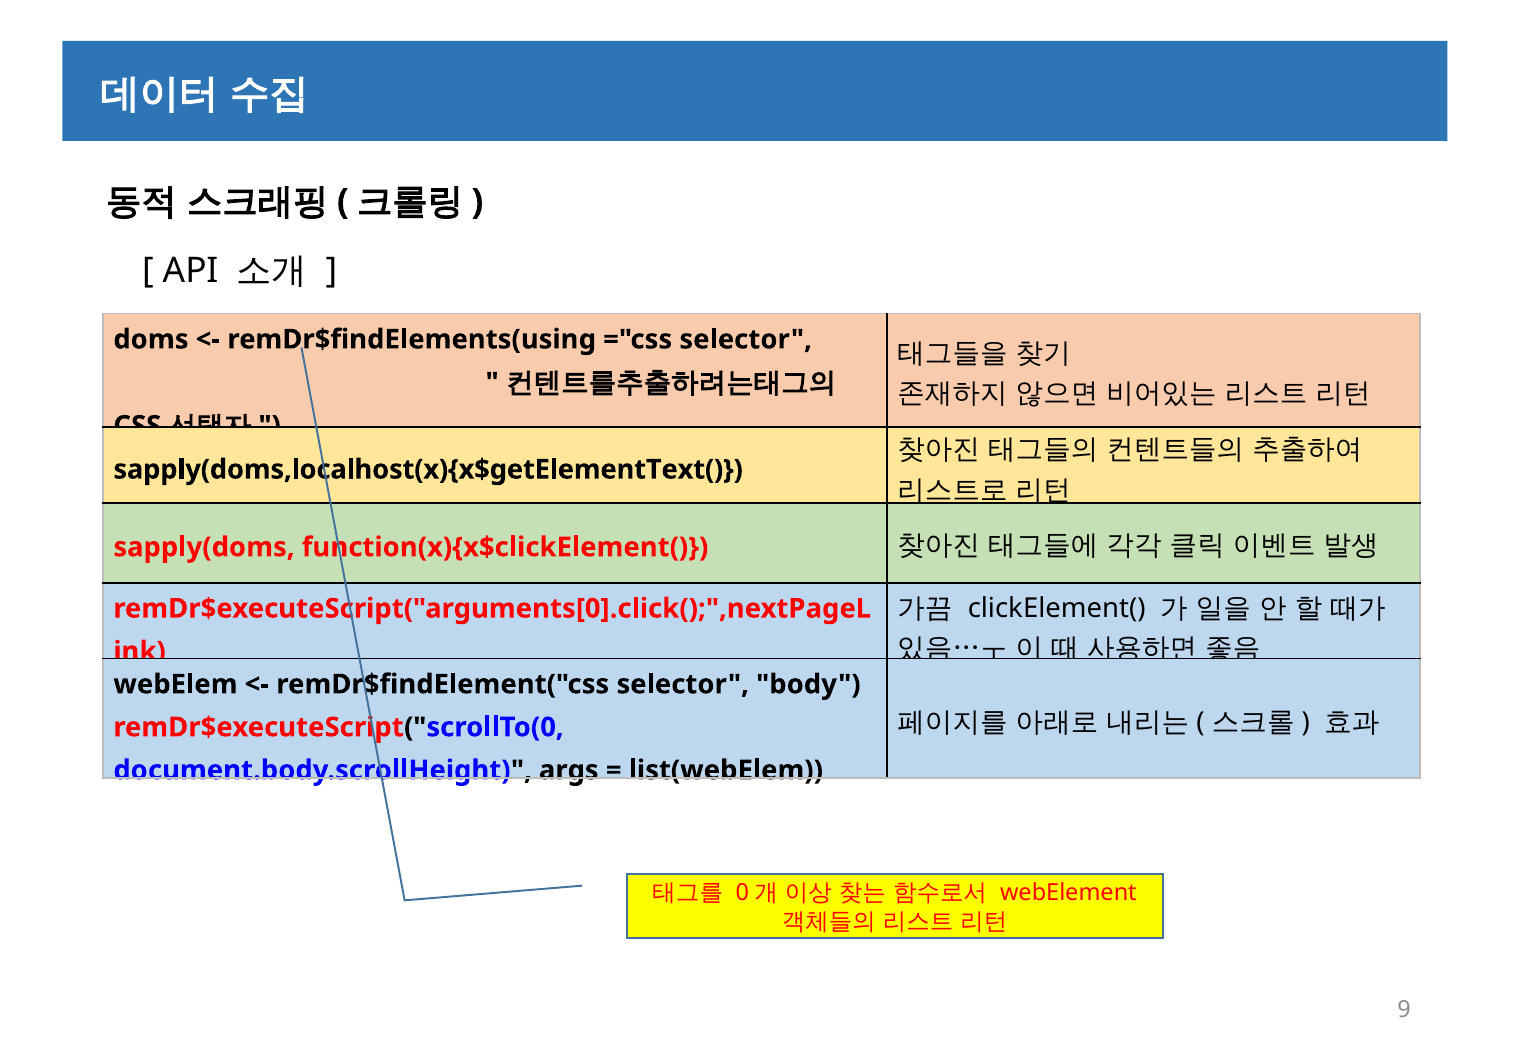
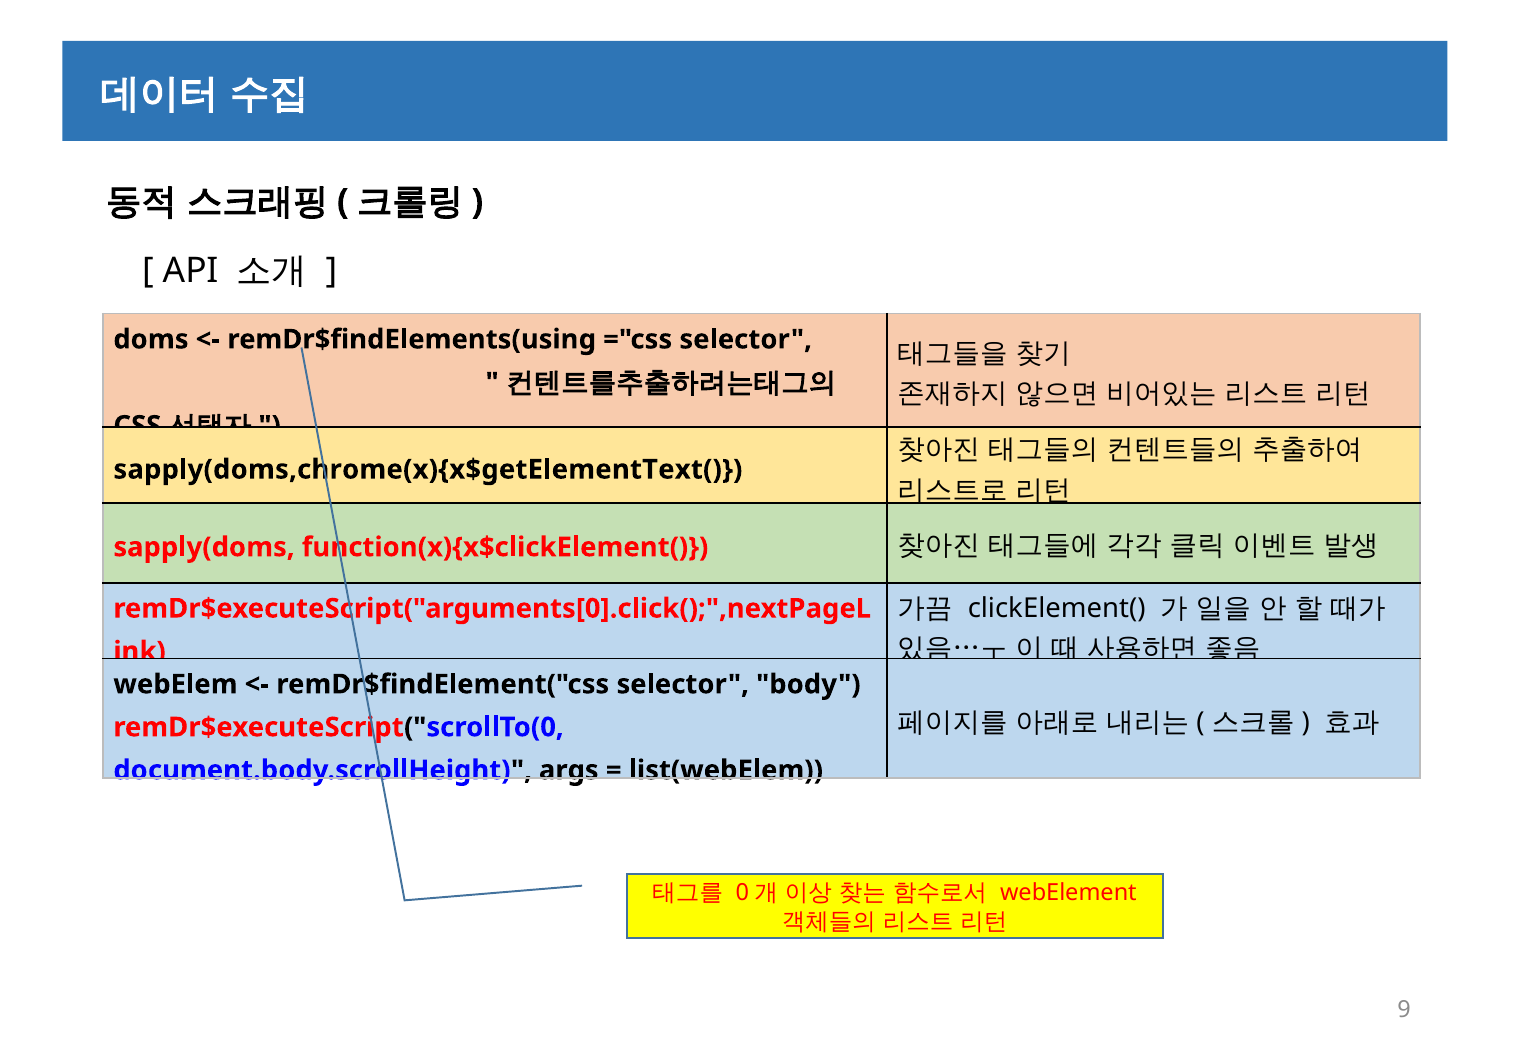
sapply(doms,localhost(x){x$getElementText(: sapply(doms,localhost(x){x$getElementText( -> sapply(doms,chrome(x){x$getElementText(
